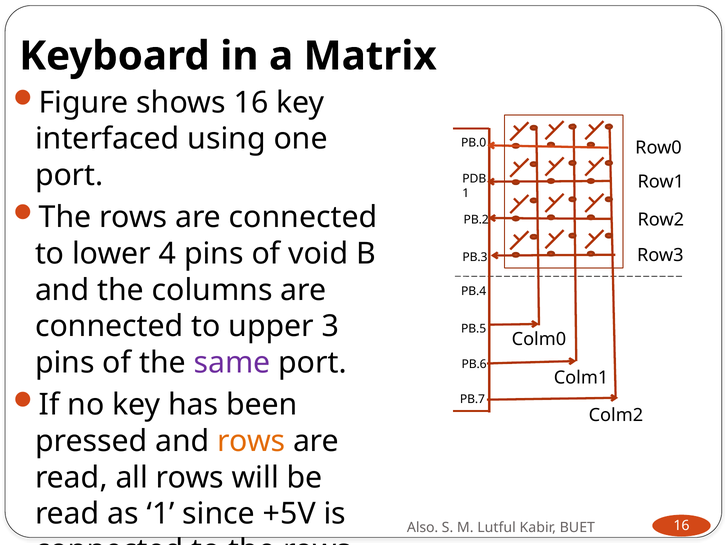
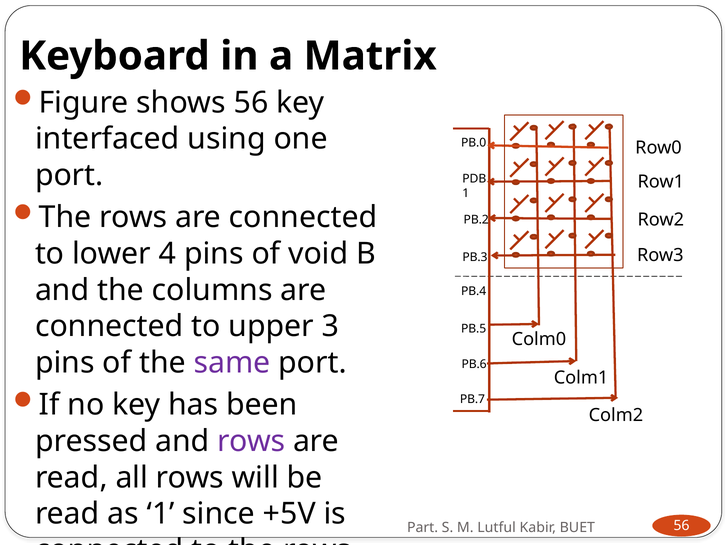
shows 16: 16 -> 56
rows at (251, 442) colour: orange -> purple
Also: Also -> Part
BUET 16: 16 -> 56
